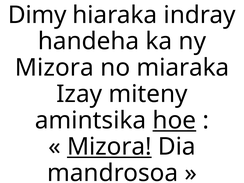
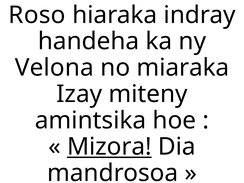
Dimy: Dimy -> Roso
Mizora at (54, 68): Mizora -> Velona
hoe underline: present -> none
